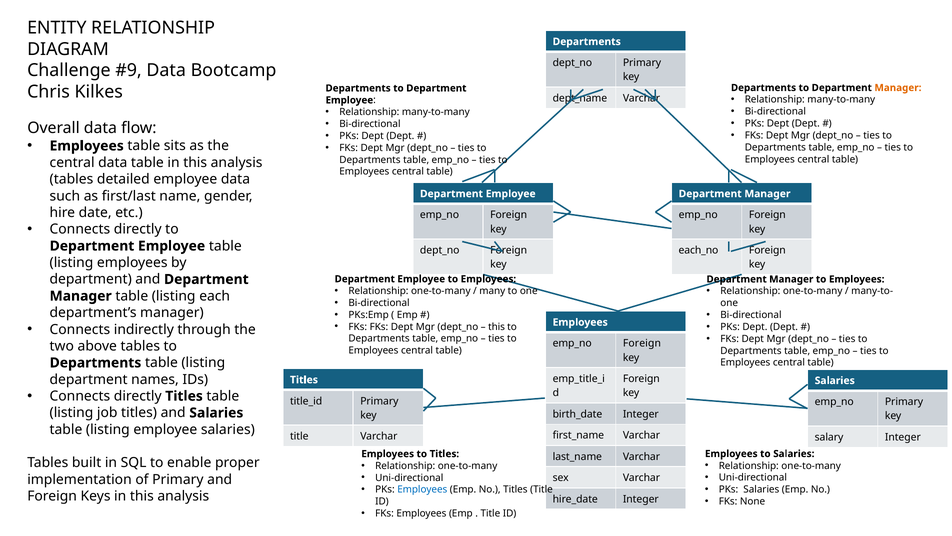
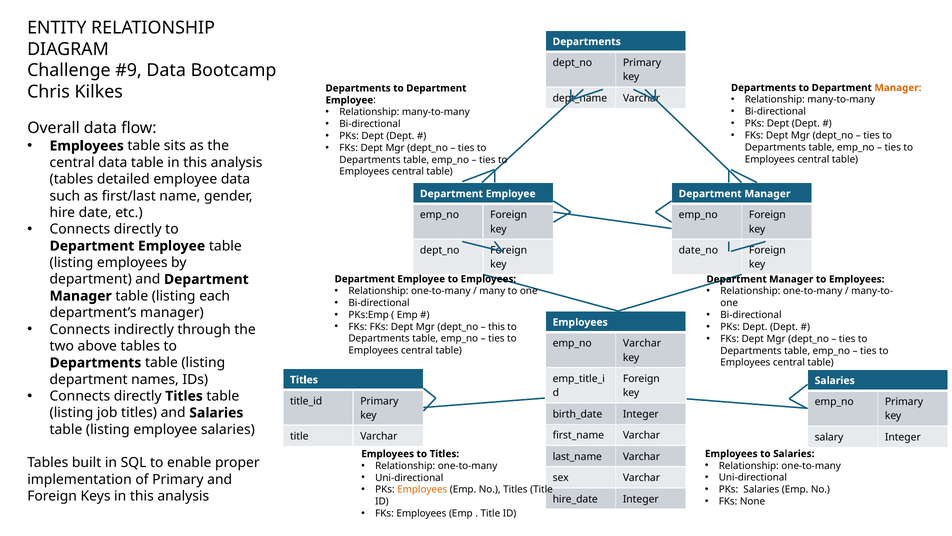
each_no: each_no -> date_no
Foreign at (642, 343): Foreign -> Varchar
Employees at (422, 489) colour: blue -> orange
